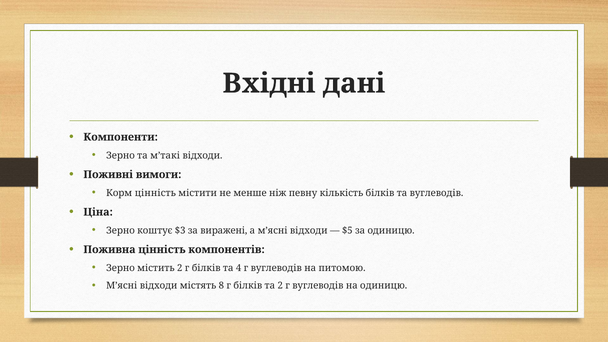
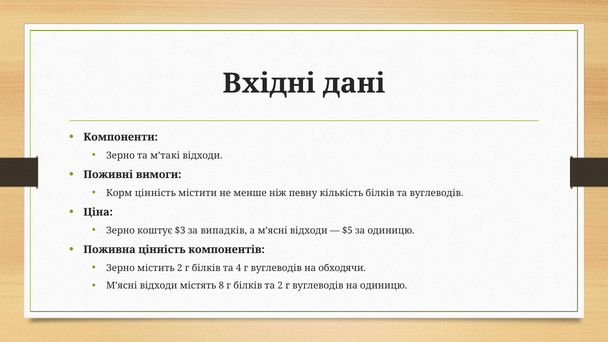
виражені: виражені -> випадків
питомою: питомою -> обходячи
